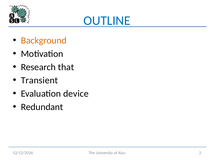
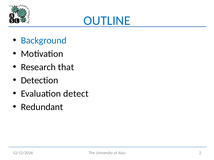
Background colour: orange -> blue
Transient: Transient -> Detection
device: device -> detect
